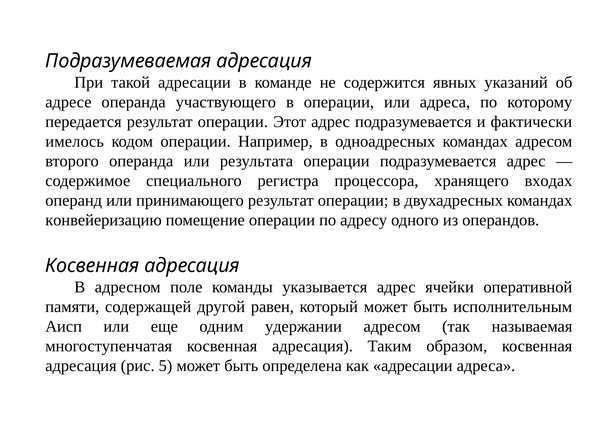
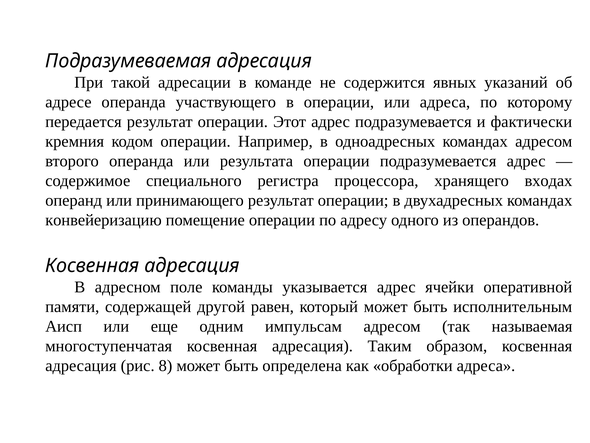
имелось: имелось -> кремния
удержании: удержании -> импульсам
5: 5 -> 8
как адресации: адресации -> обработки
